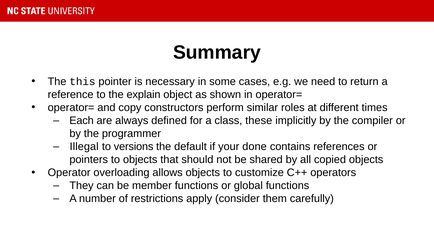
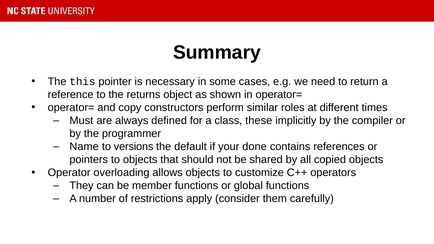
explain: explain -> returns
Each: Each -> Must
Illegal: Illegal -> Name
